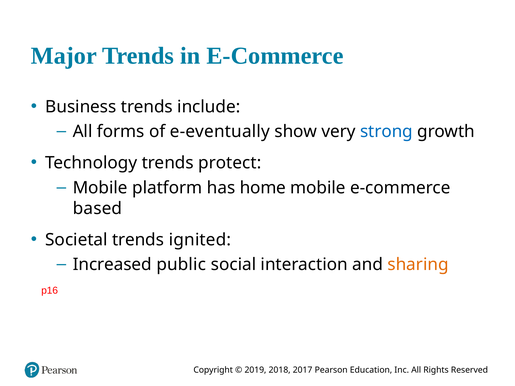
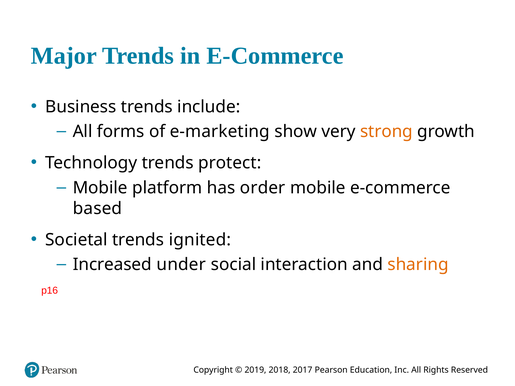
e-eventually: e-eventually -> e-marketing
strong colour: blue -> orange
home: home -> order
public: public -> under
